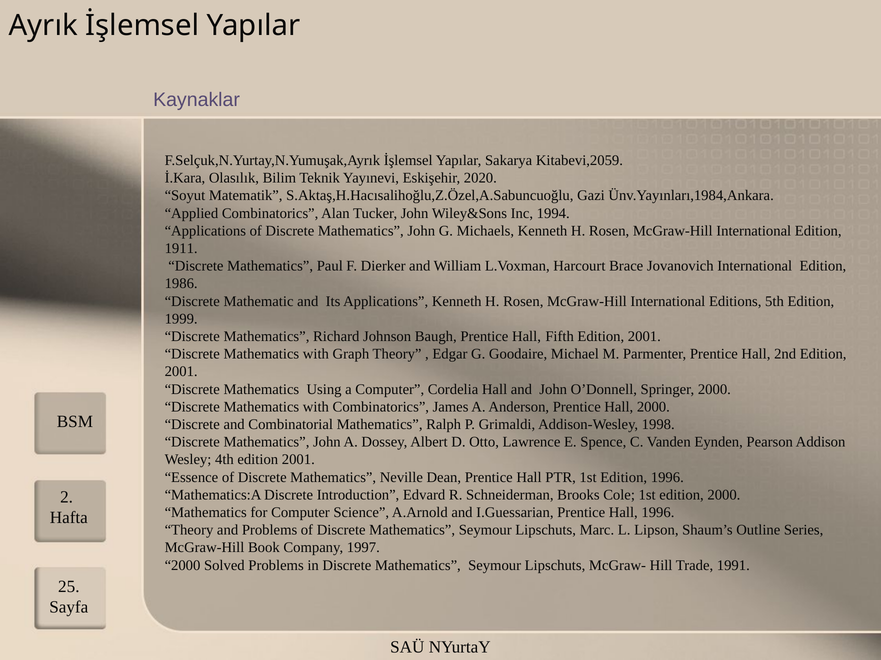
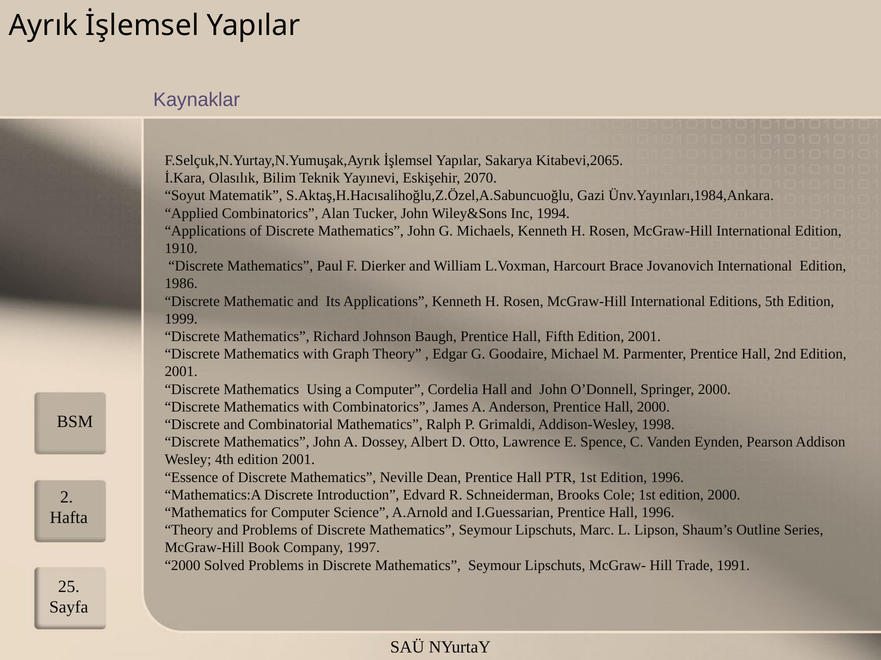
Kitabevi,2059: Kitabevi,2059 -> Kitabevi,2065
2020: 2020 -> 2070
1911: 1911 -> 1910
